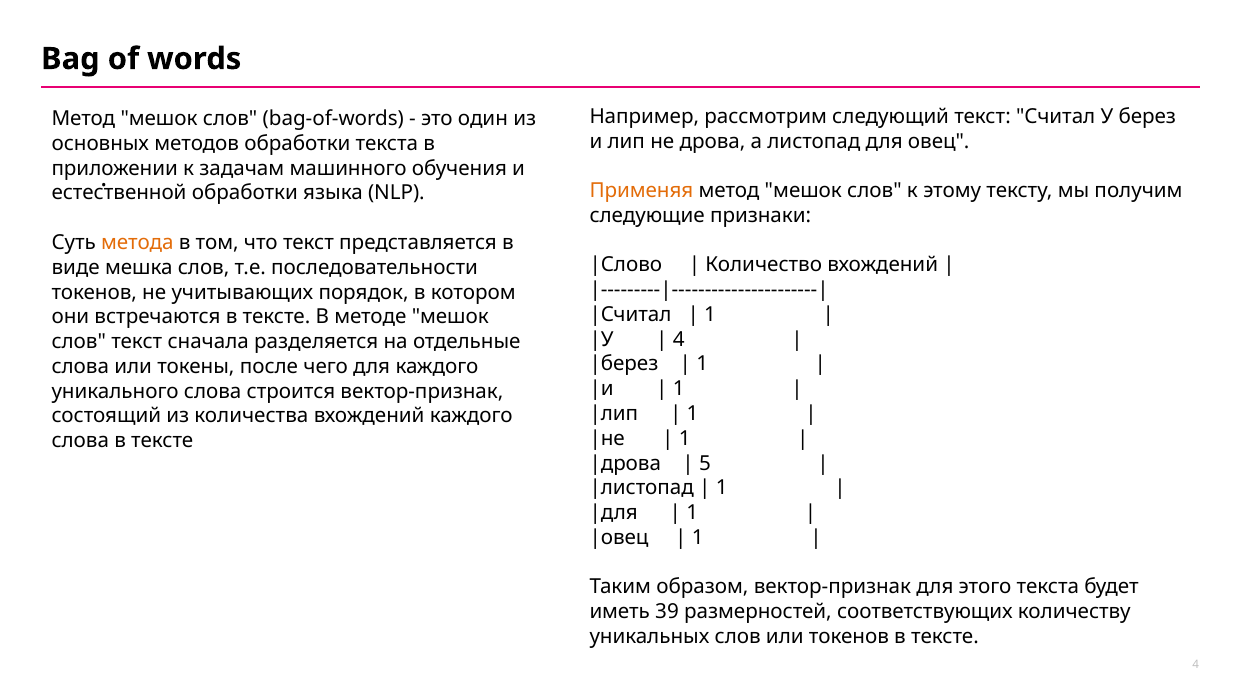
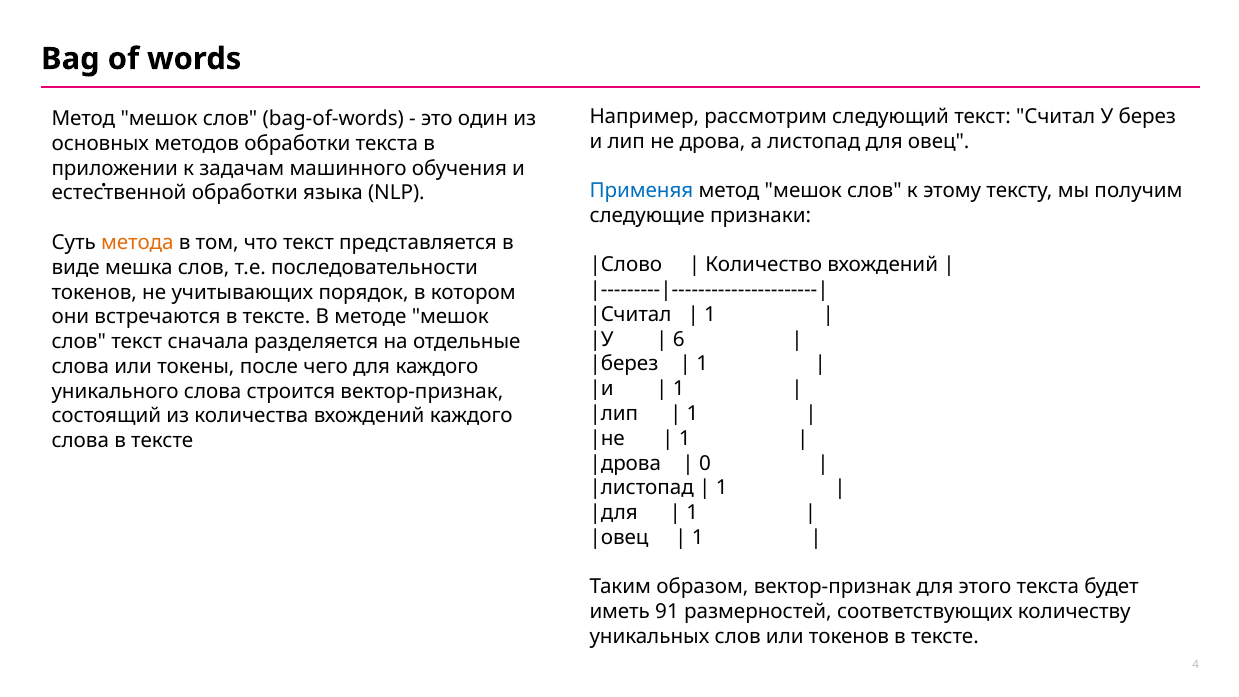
Применяя colour: orange -> blue
4 at (679, 339): 4 -> 6
5: 5 -> 0
39: 39 -> 91
